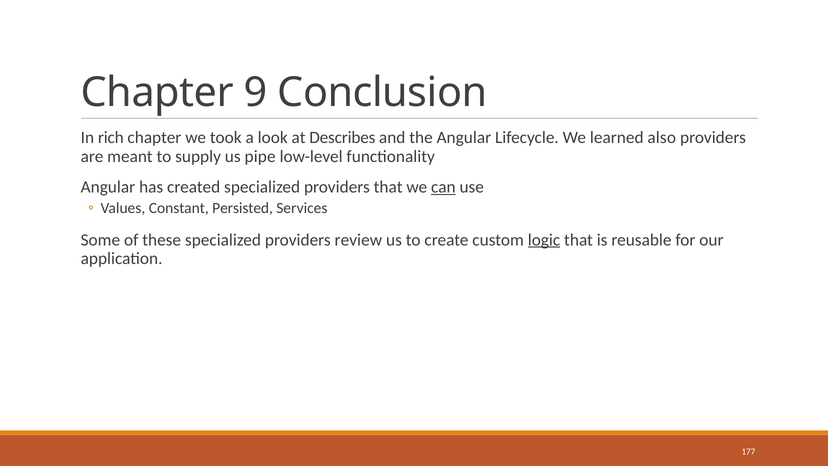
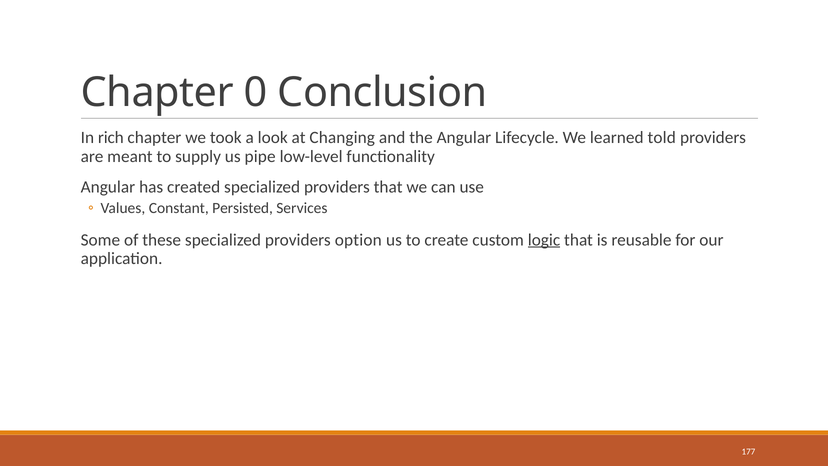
9: 9 -> 0
Describes: Describes -> Changing
also: also -> told
can underline: present -> none
review: review -> option
